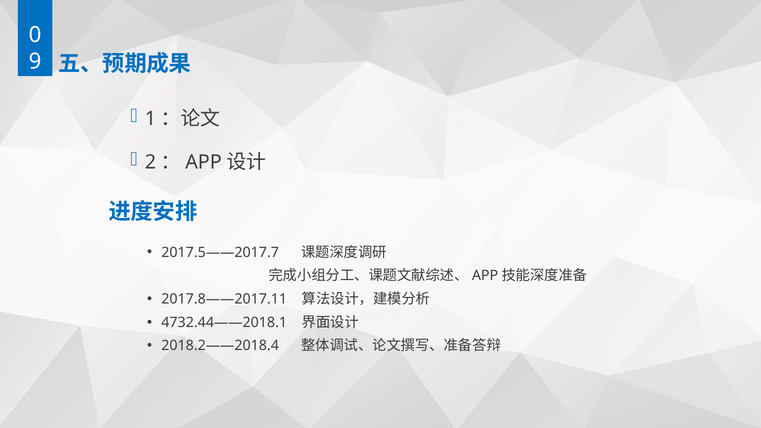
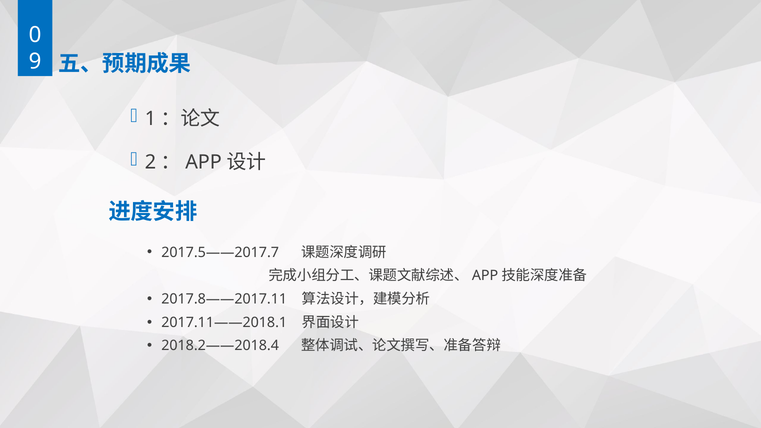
4732.44——2018.1: 4732.44——2018.1 -> 2017.11——2018.1
